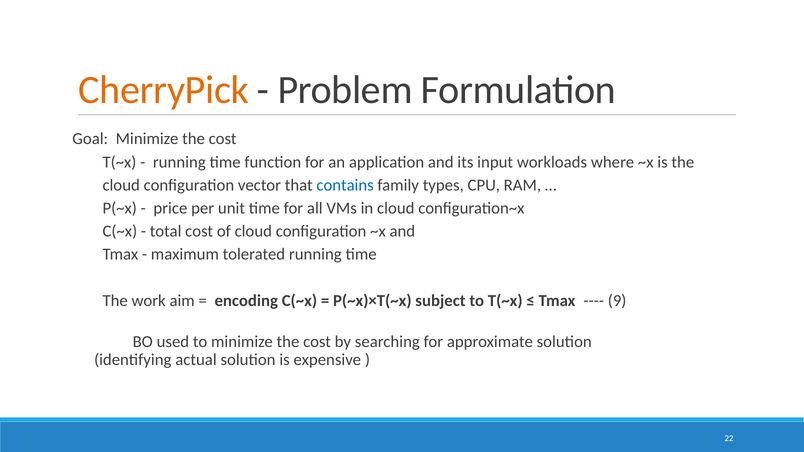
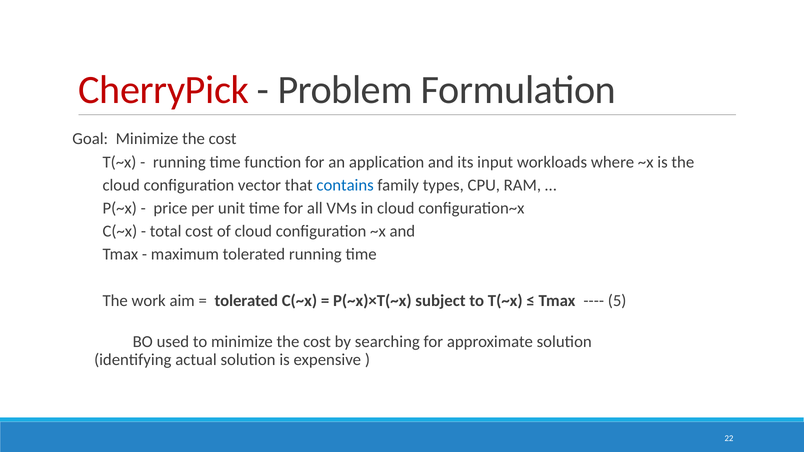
CherryPick colour: orange -> red
encoding at (246, 301): encoding -> tolerated
9: 9 -> 5
